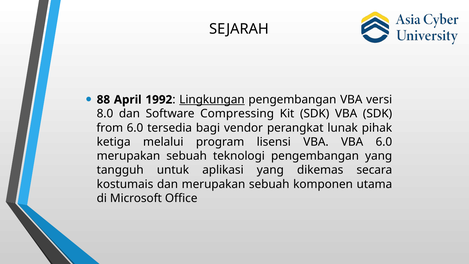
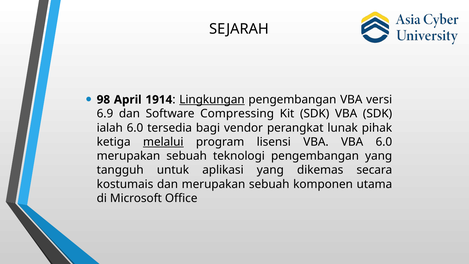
88: 88 -> 98
1992: 1992 -> 1914
8.0: 8.0 -> 6.9
from: from -> ialah
melalui underline: none -> present
